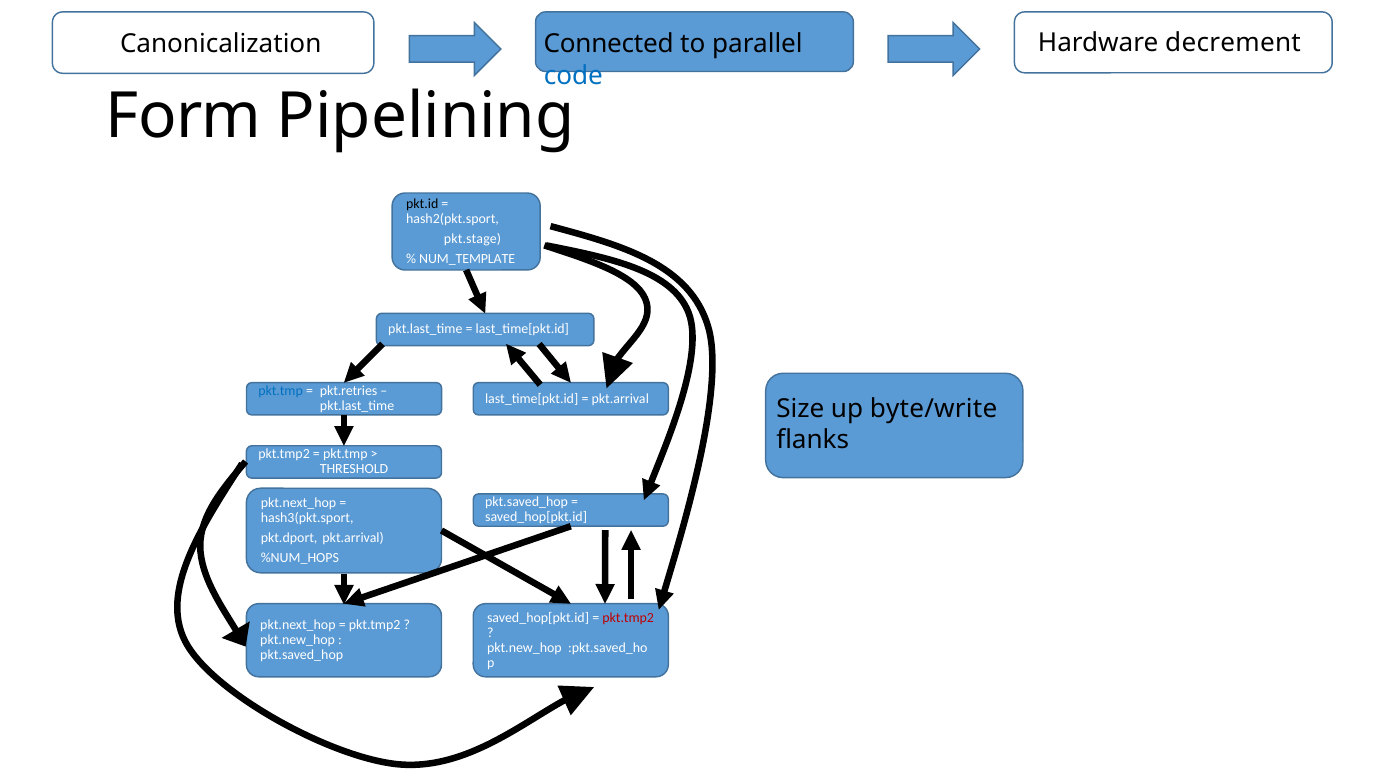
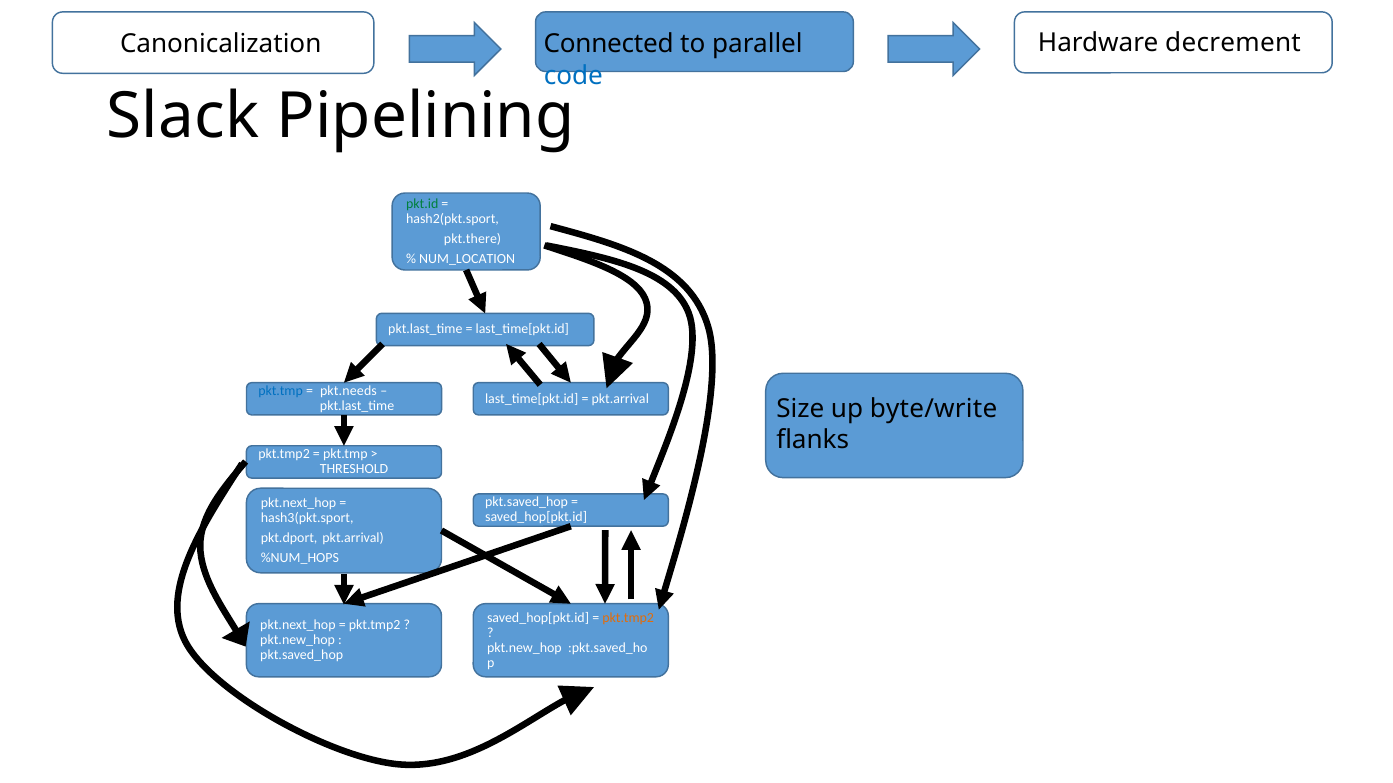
Form: Form -> Slack
pkt.id colour: black -> green
pkt.stage: pkt.stage -> pkt.there
NUM_TEMPLATE: NUM_TEMPLATE -> NUM_LOCATION
pkt.retries: pkt.retries -> pkt.needs
pkt.tmp2 at (628, 618) colour: red -> orange
